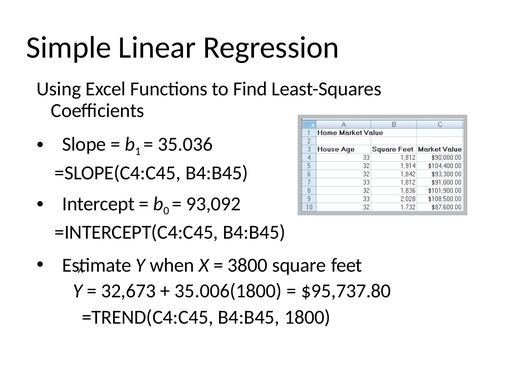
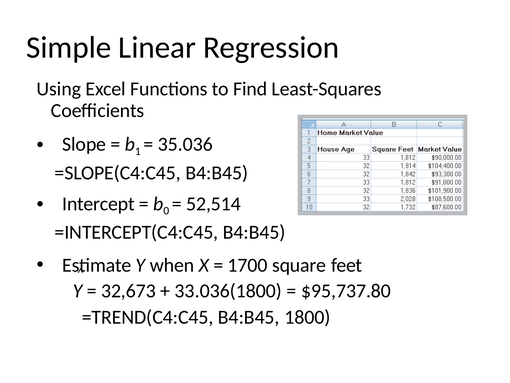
93,092: 93,092 -> 52,514
3800: 3800 -> 1700
35.006(1800: 35.006(1800 -> 33.036(1800
